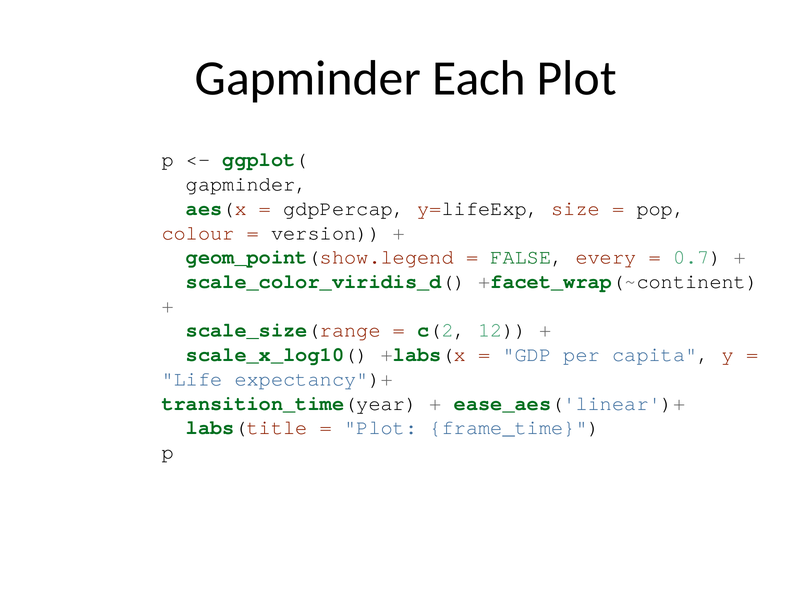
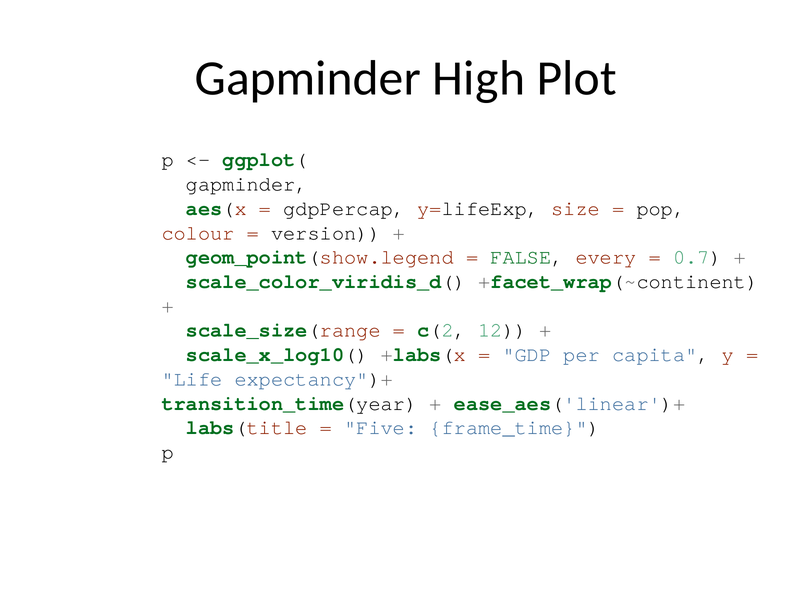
Each: Each -> High
Plot at (381, 428): Plot -> Five
